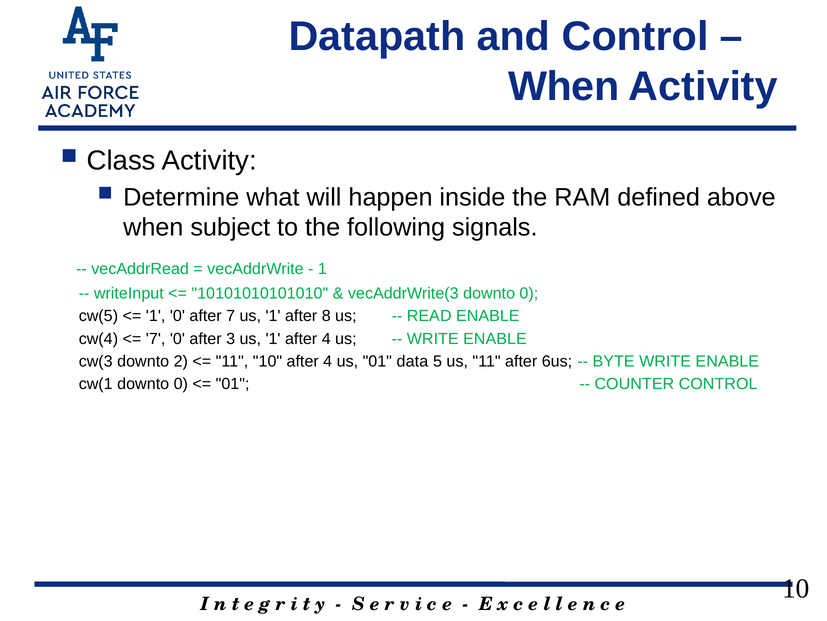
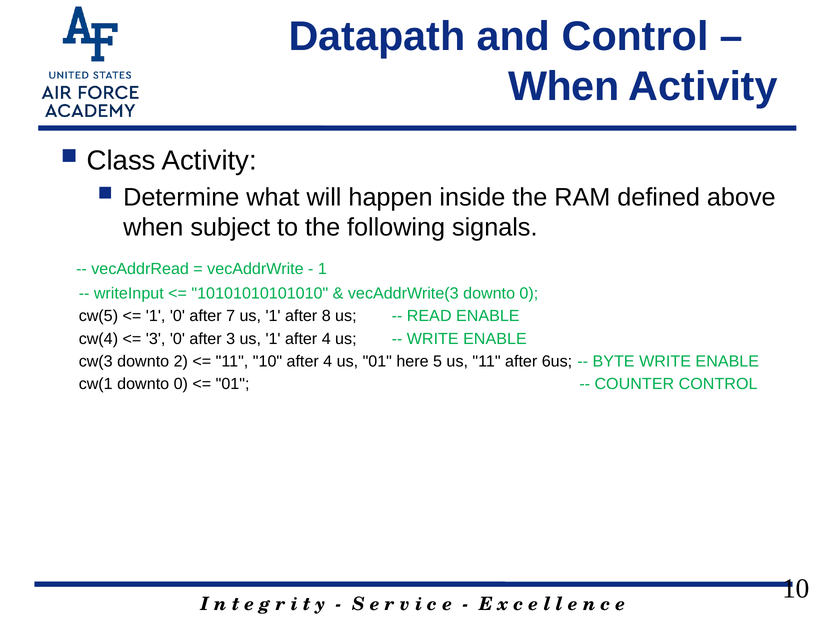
7 at (156, 338): 7 -> 3
data: data -> here
